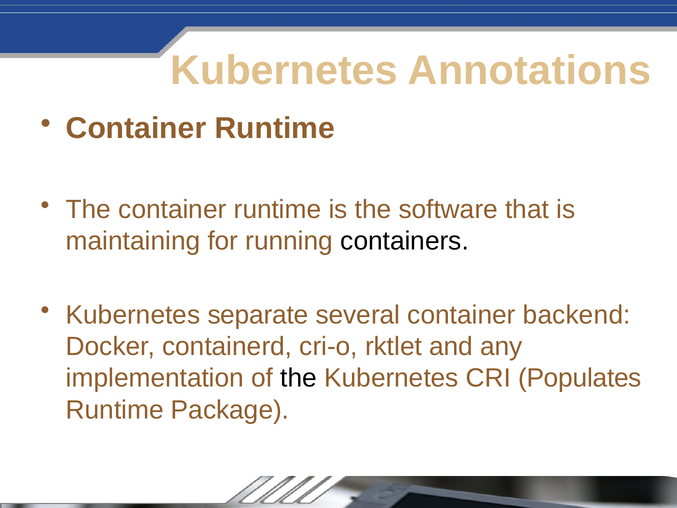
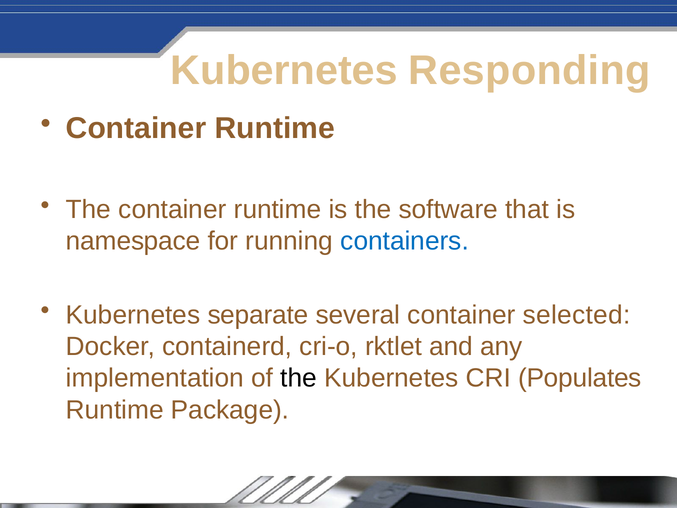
Annotations: Annotations -> Responding
maintaining: maintaining -> namespace
containers colour: black -> blue
backend: backend -> selected
